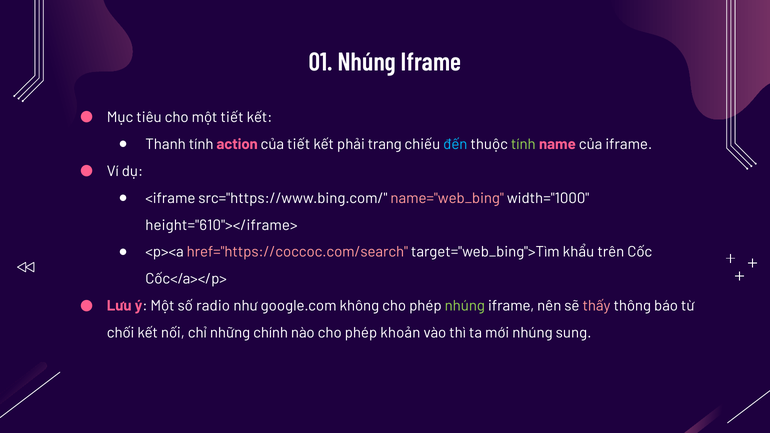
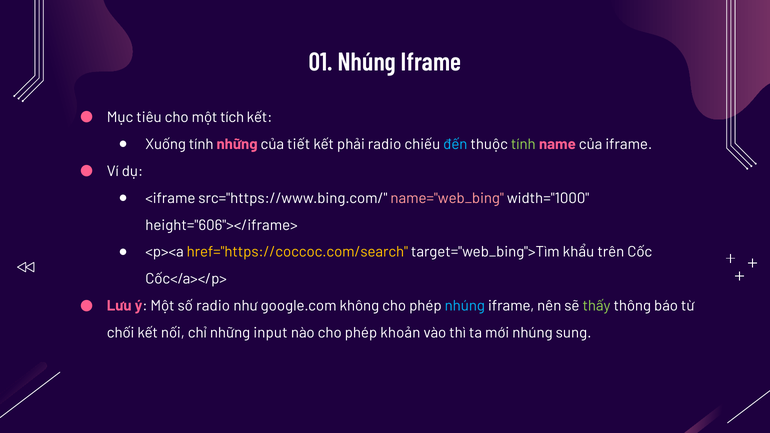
một tiết: tiết -> tích
Thanh: Thanh -> Xuống
tính action: action -> những
phải trang: trang -> radio
height="610"></iframe>: height="610"></iframe> -> height="606"></iframe>
href="https://coccoc.com/search colour: pink -> yellow
nhúng at (465, 306) colour: light green -> light blue
thấy colour: pink -> light green
chính: chính -> input
